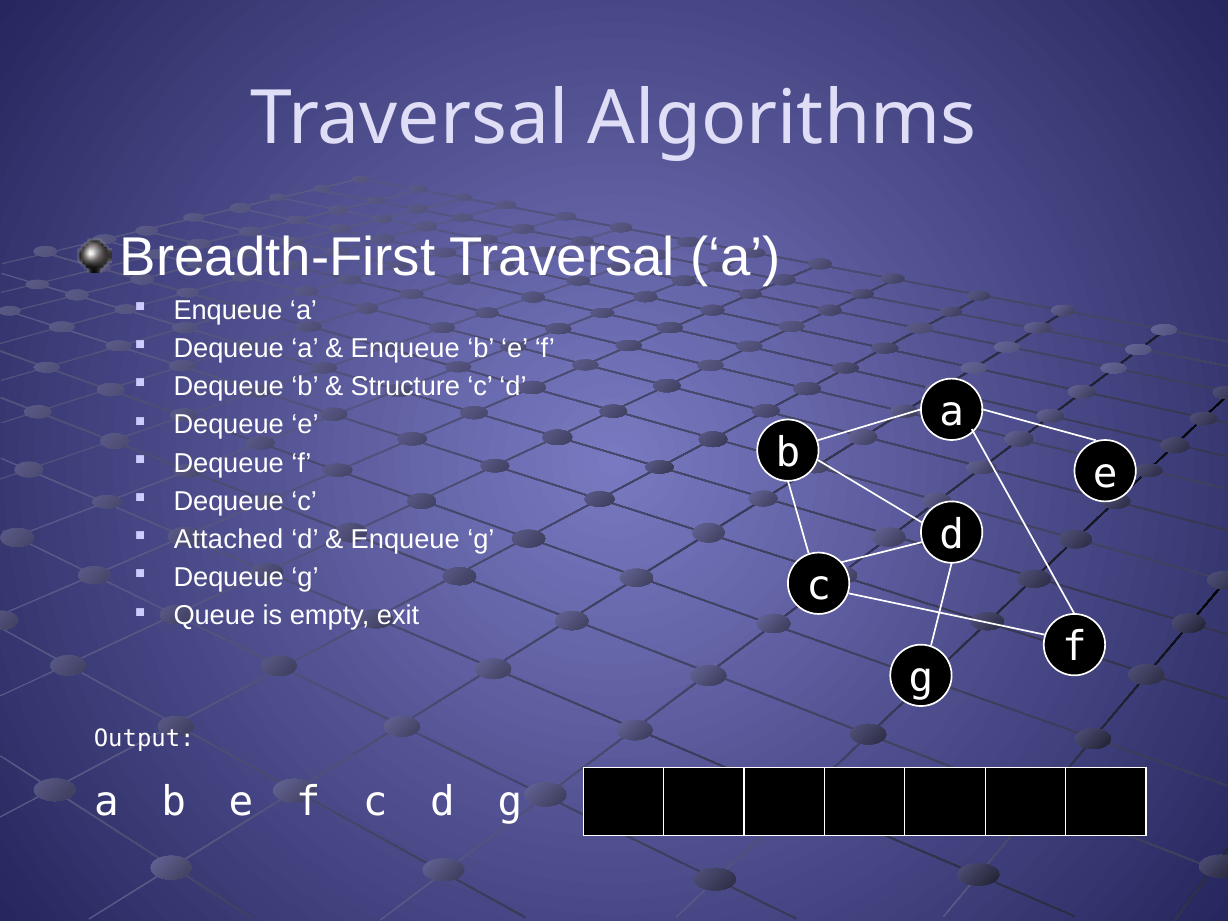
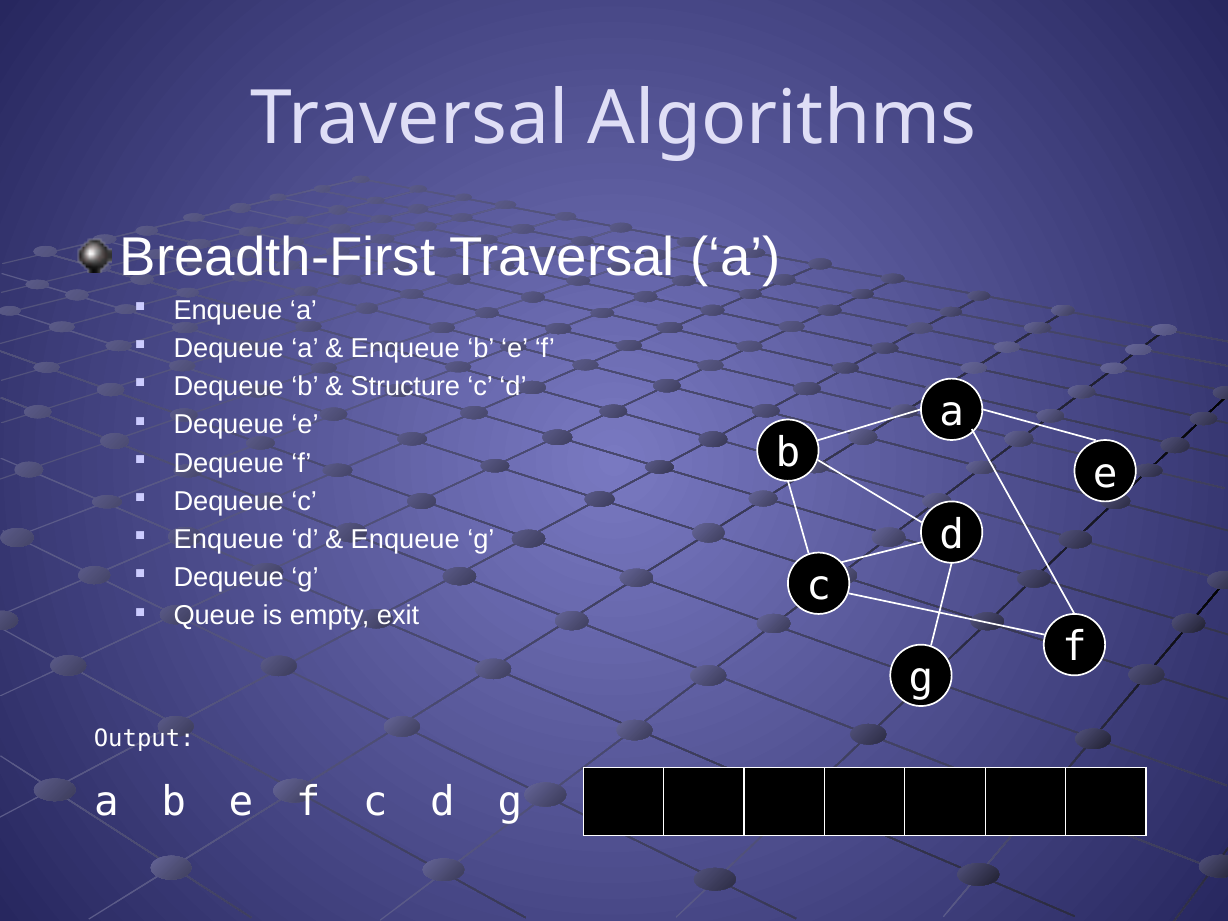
Attached at (229, 539): Attached -> Enqueue
